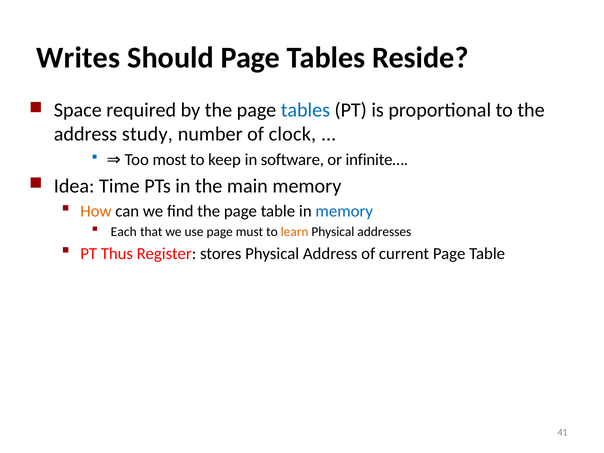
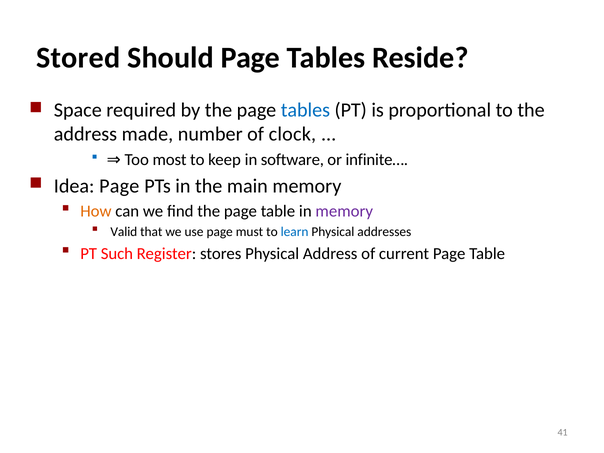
Writes: Writes -> Stored
study: study -> made
Idea Time: Time -> Page
memory at (344, 211) colour: blue -> purple
Each: Each -> Valid
learn colour: orange -> blue
Thus: Thus -> Such
